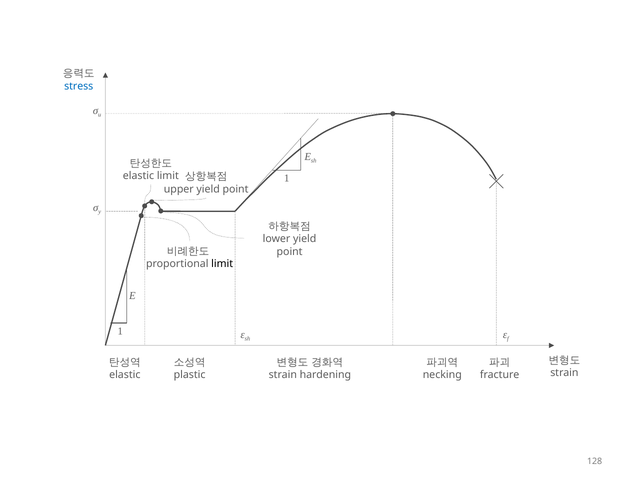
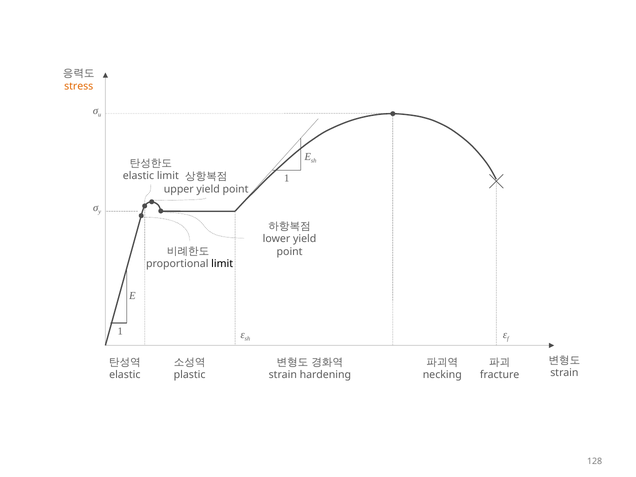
stress colour: blue -> orange
